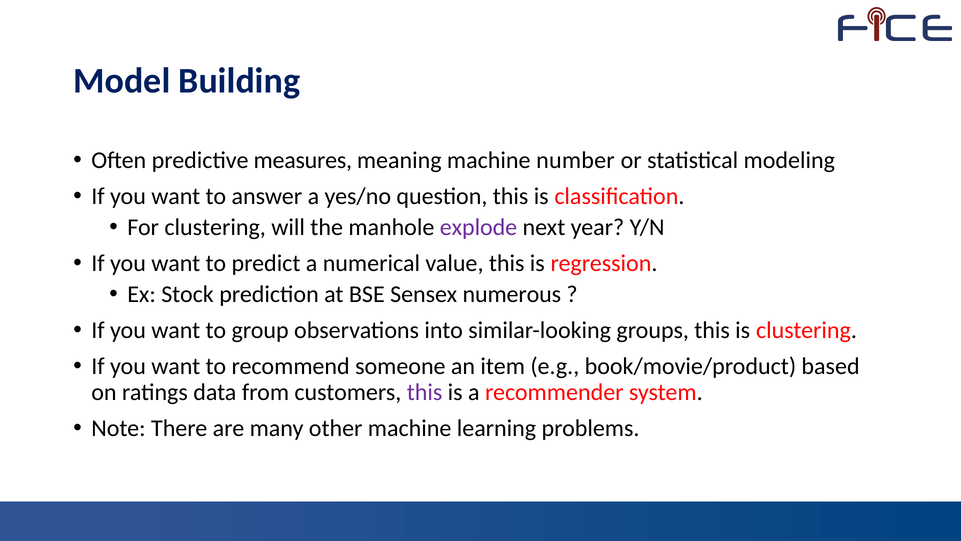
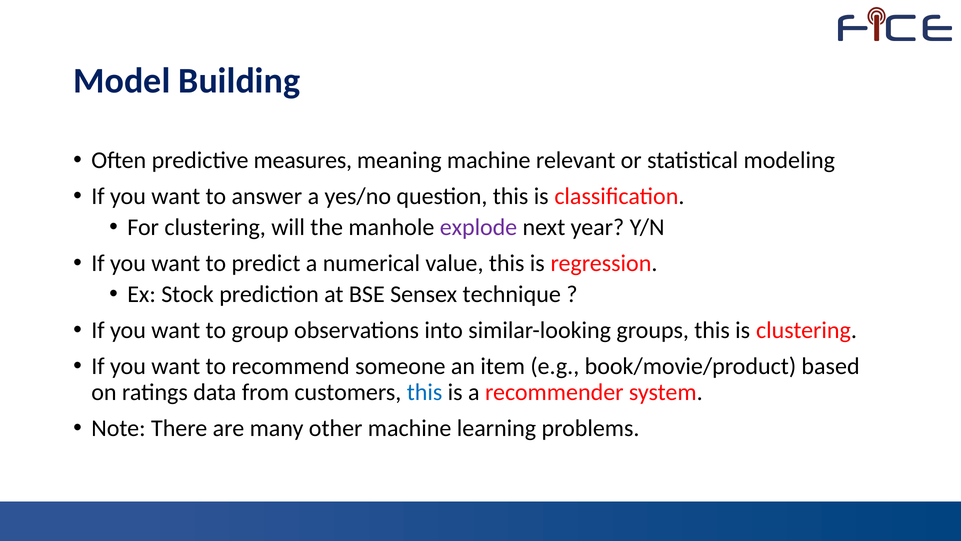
number: number -> relevant
numerous: numerous -> technique
this at (425, 392) colour: purple -> blue
